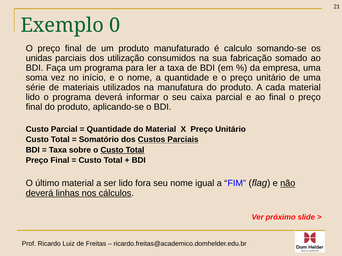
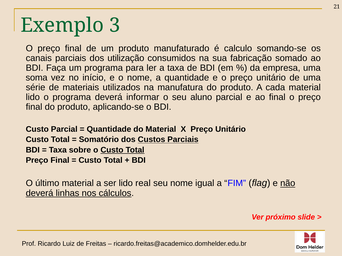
0: 0 -> 3
unidas: unidas -> canais
caixa: caixa -> aluno
fora: fora -> real
